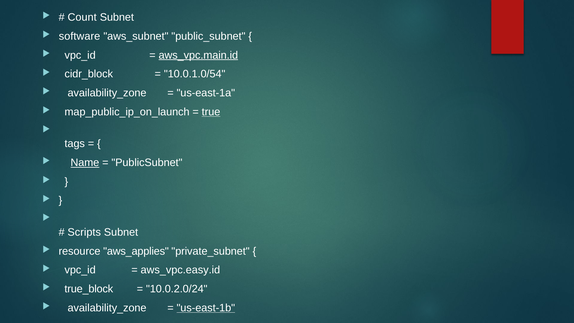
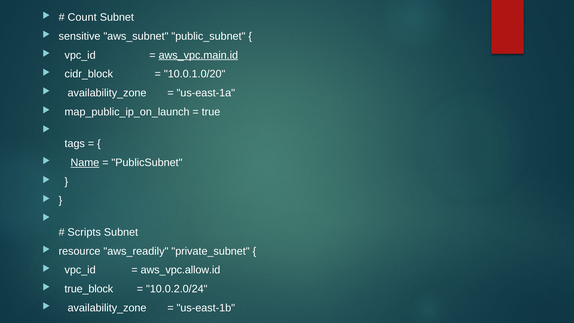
software: software -> sensitive
10.0.1.0/54: 10.0.1.0/54 -> 10.0.1.0/20
true underline: present -> none
aws_applies: aws_applies -> aws_readily
aws_vpc.easy.id: aws_vpc.easy.id -> aws_vpc.allow.id
us-east-1b underline: present -> none
